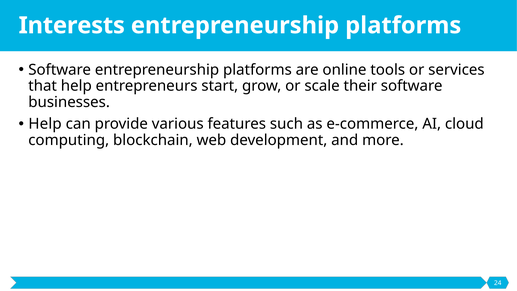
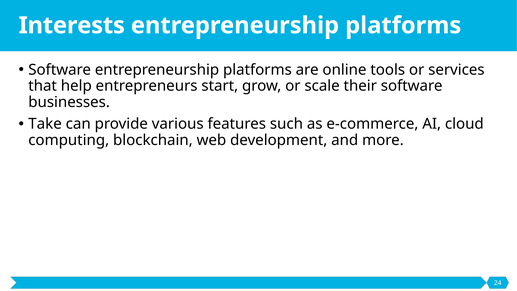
Help at (45, 124): Help -> Take
